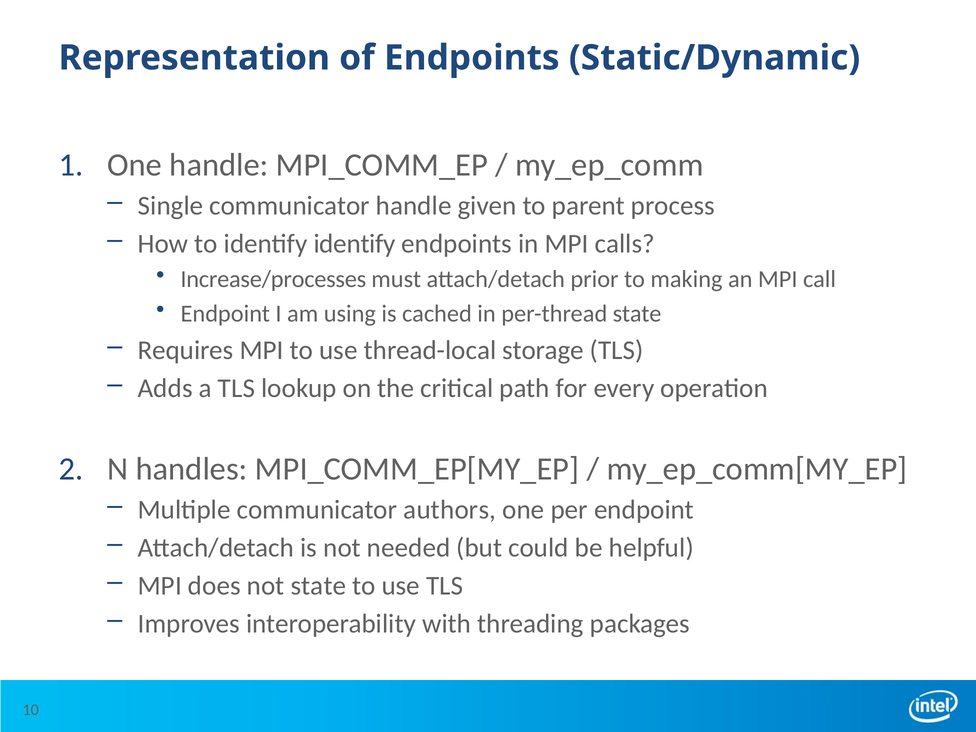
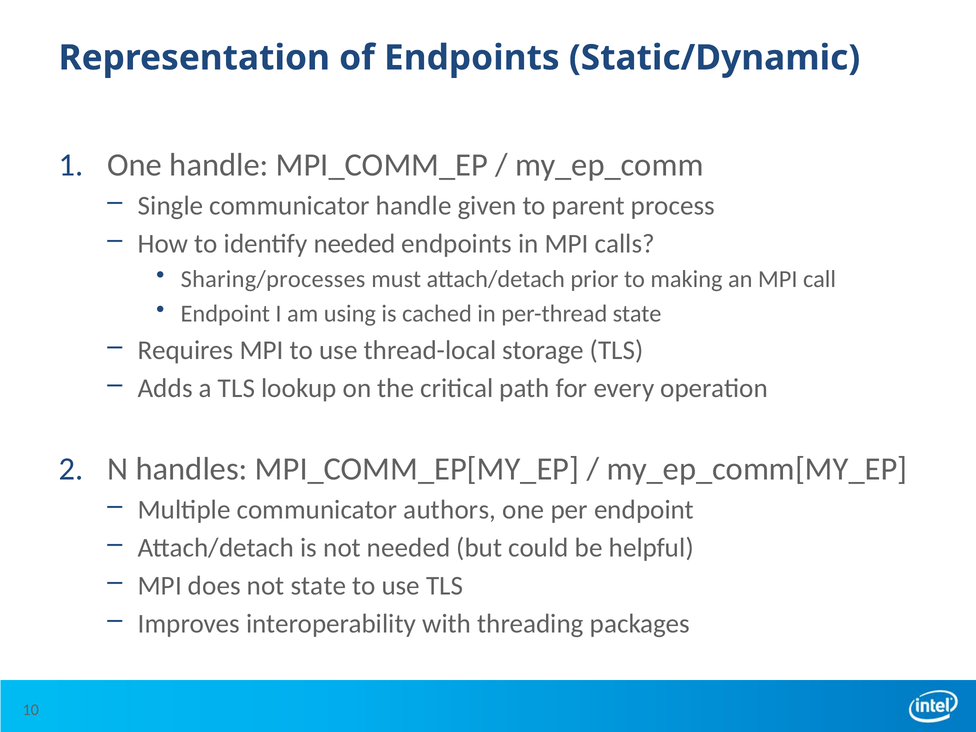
identify identify: identify -> needed
Increase/processes: Increase/processes -> Sharing/processes
